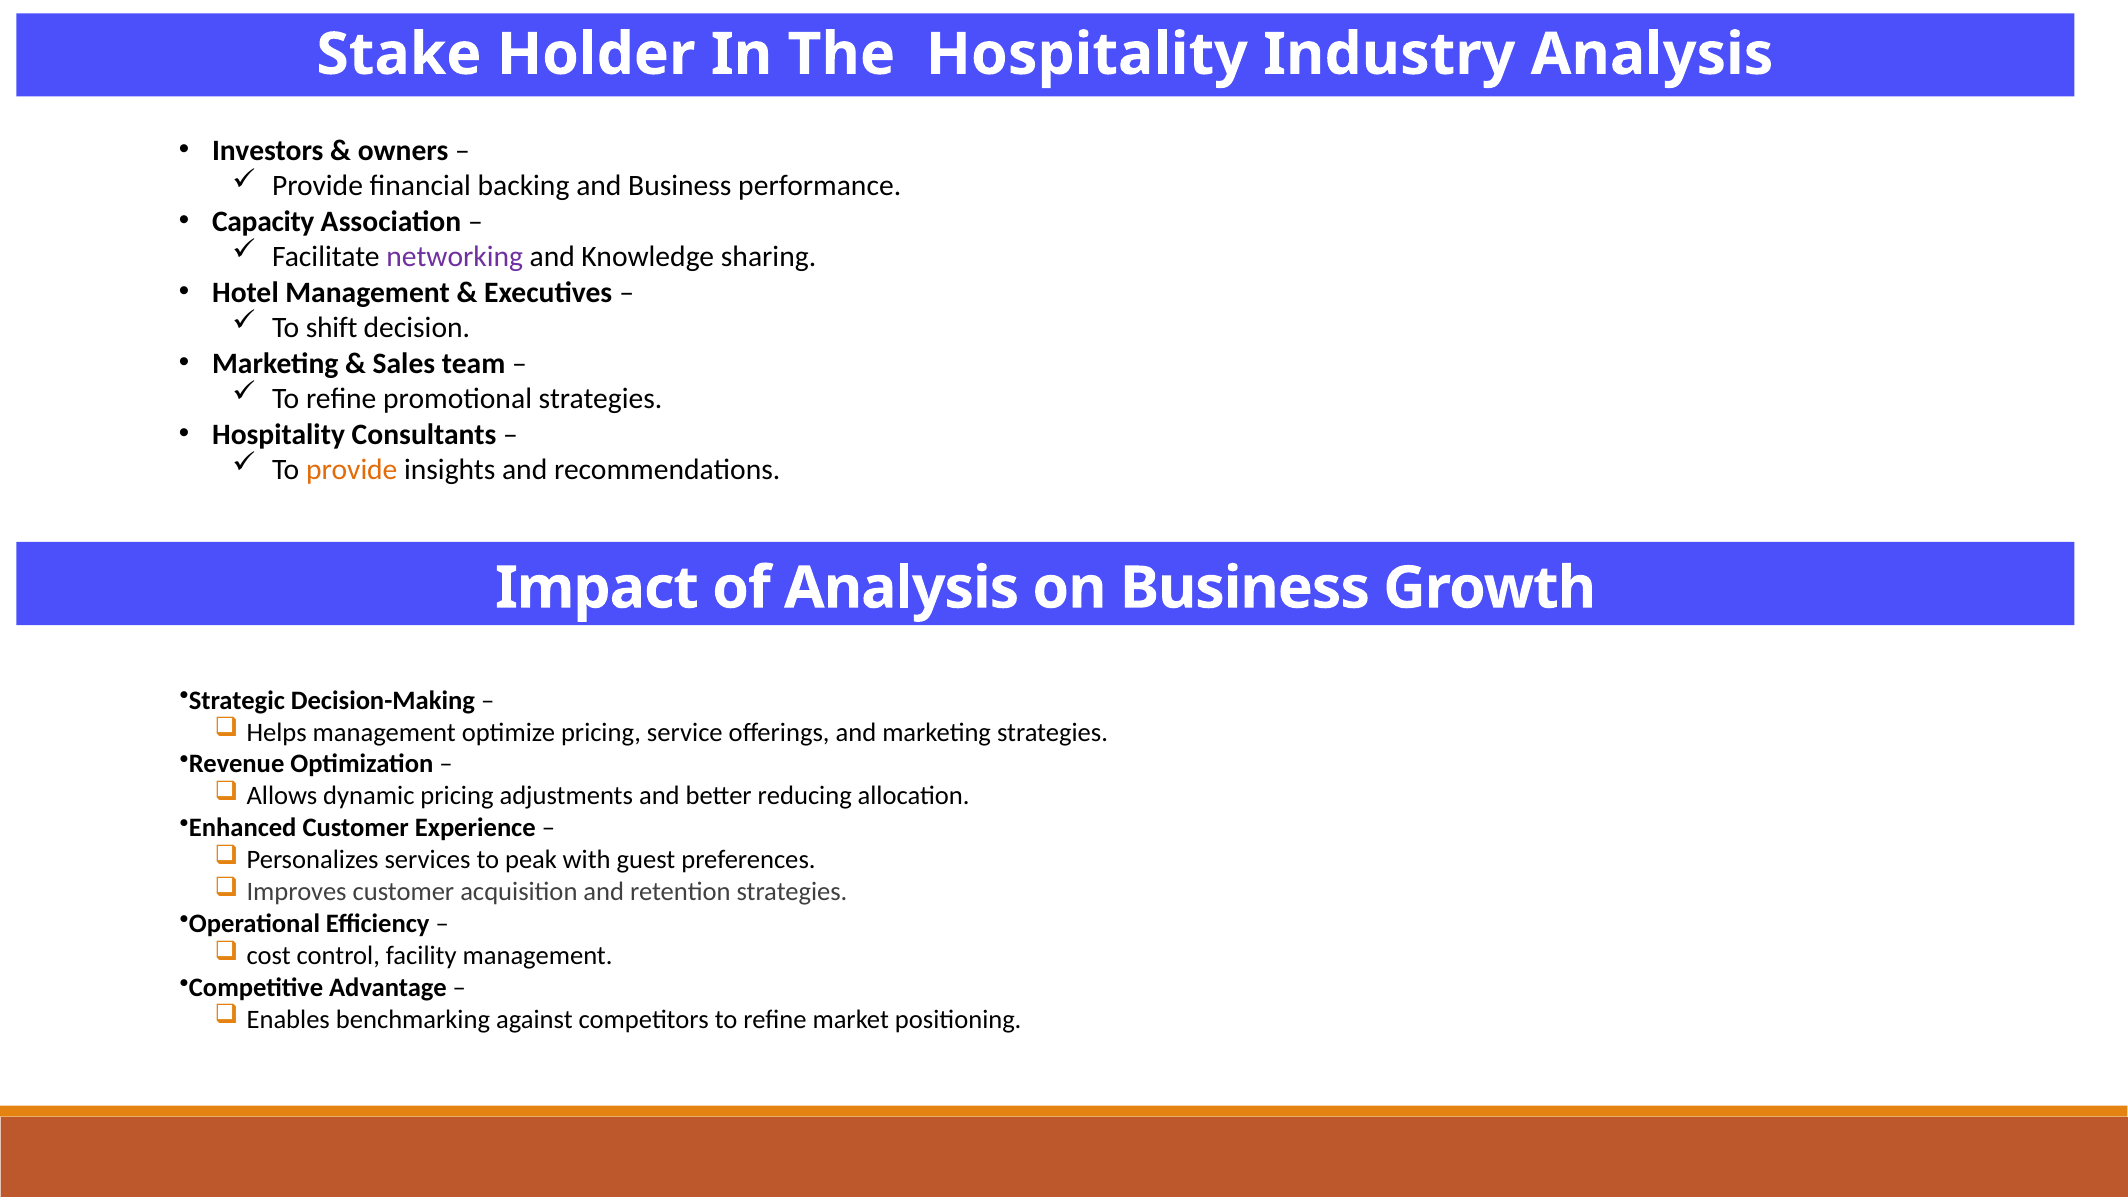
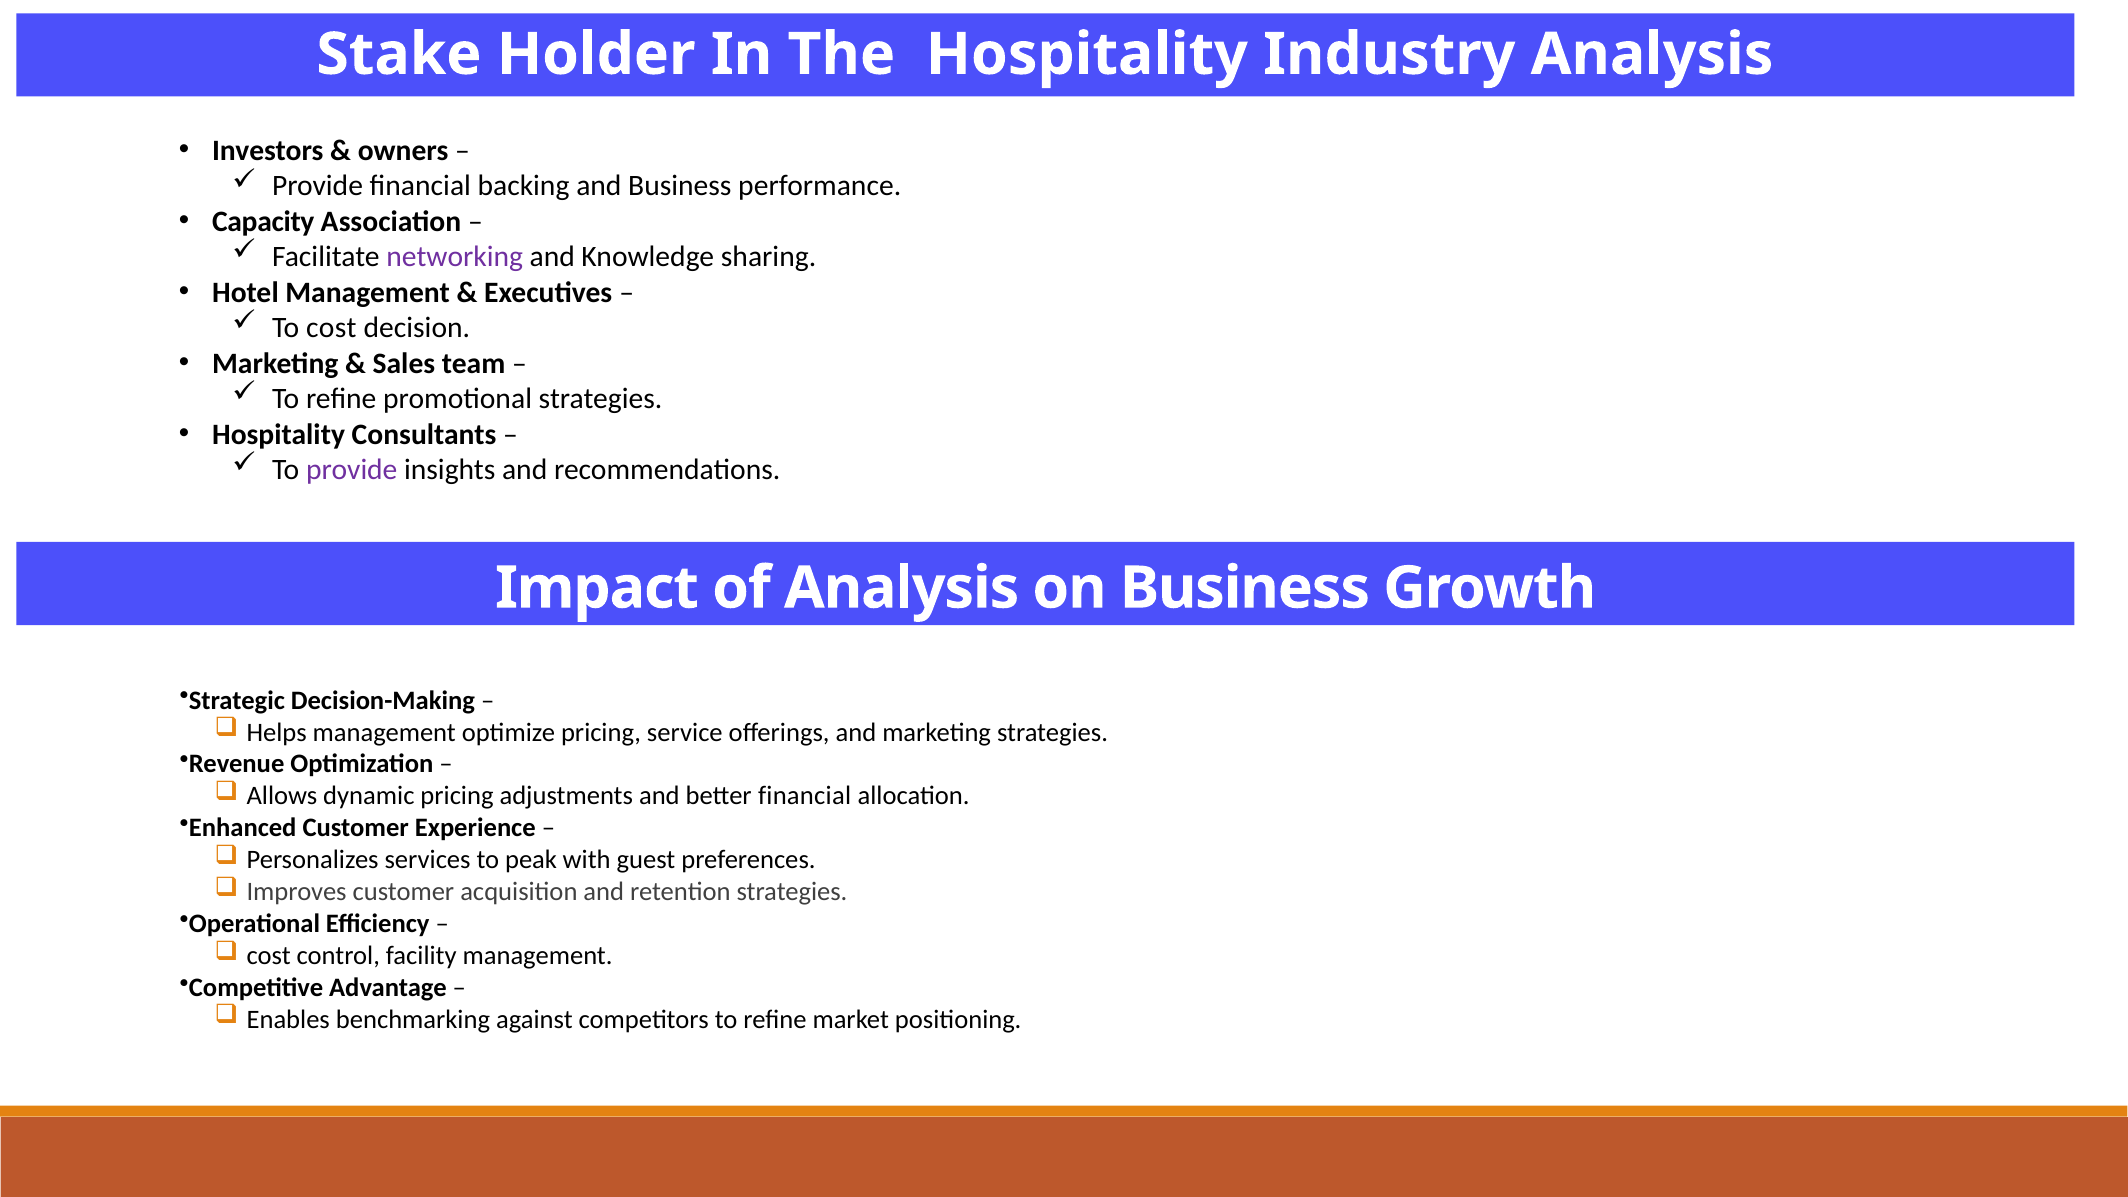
To shift: shift -> cost
provide at (352, 470) colour: orange -> purple
better reducing: reducing -> financial
